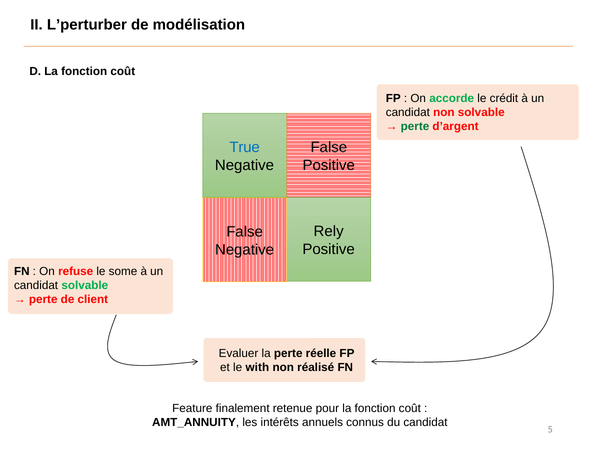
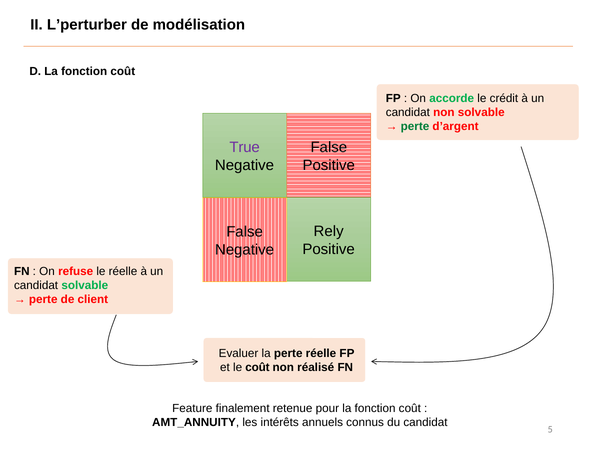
True colour: blue -> purple
le some: some -> réelle
le with: with -> coût
